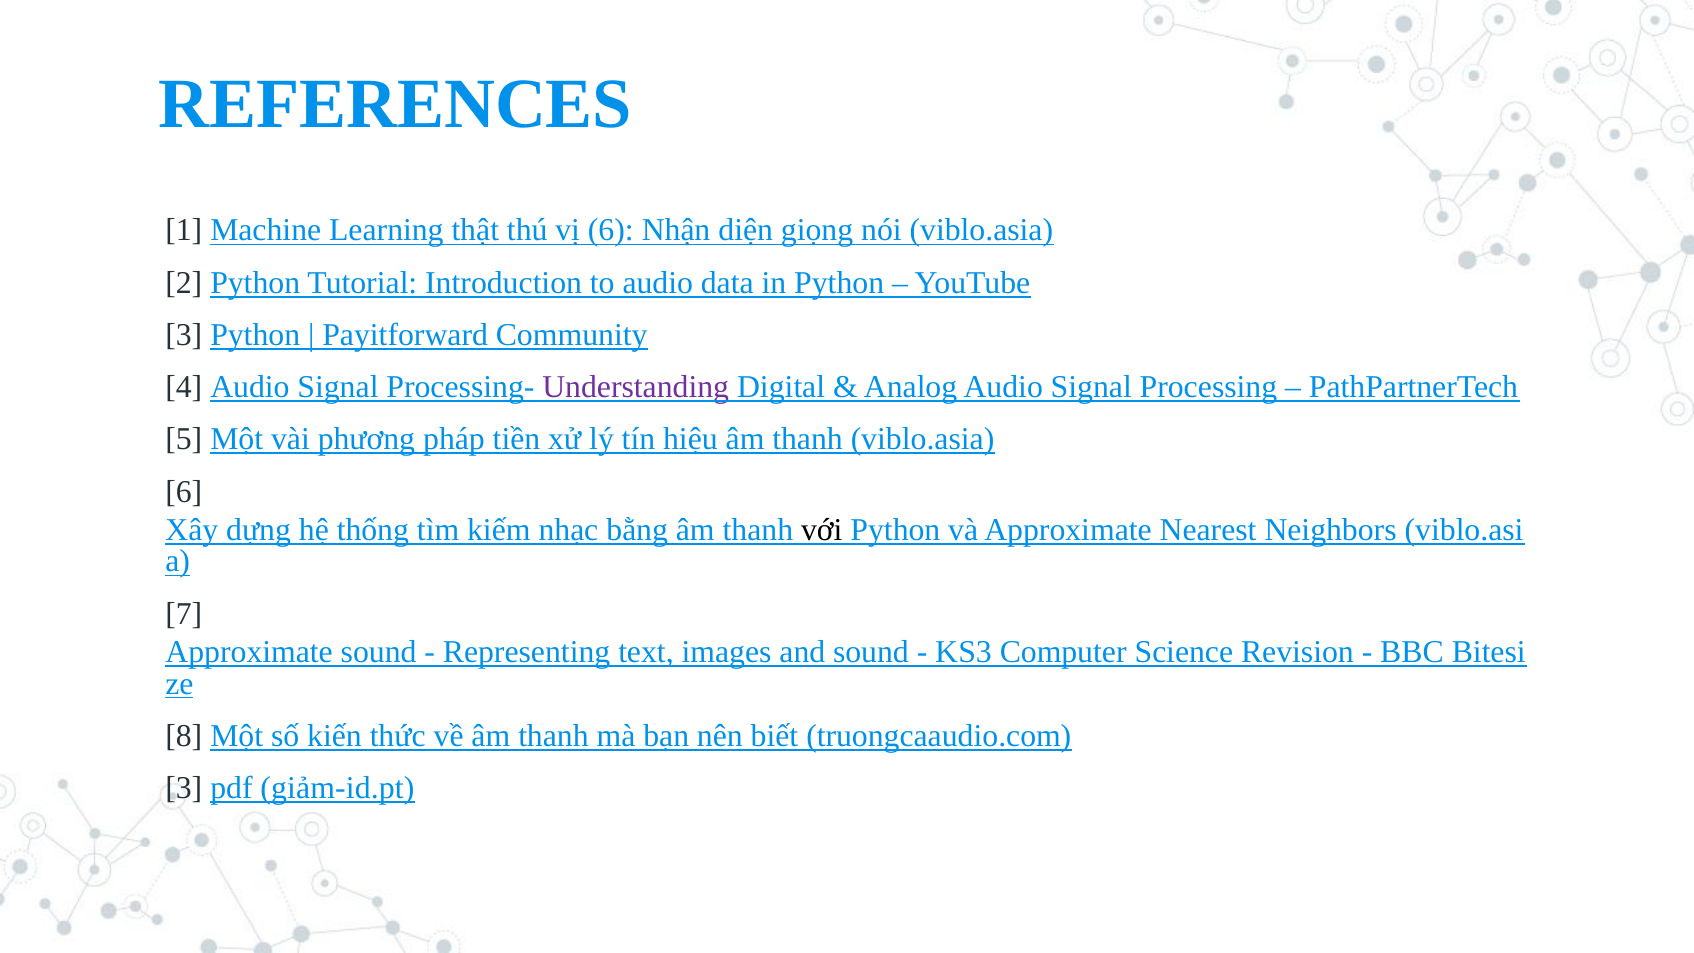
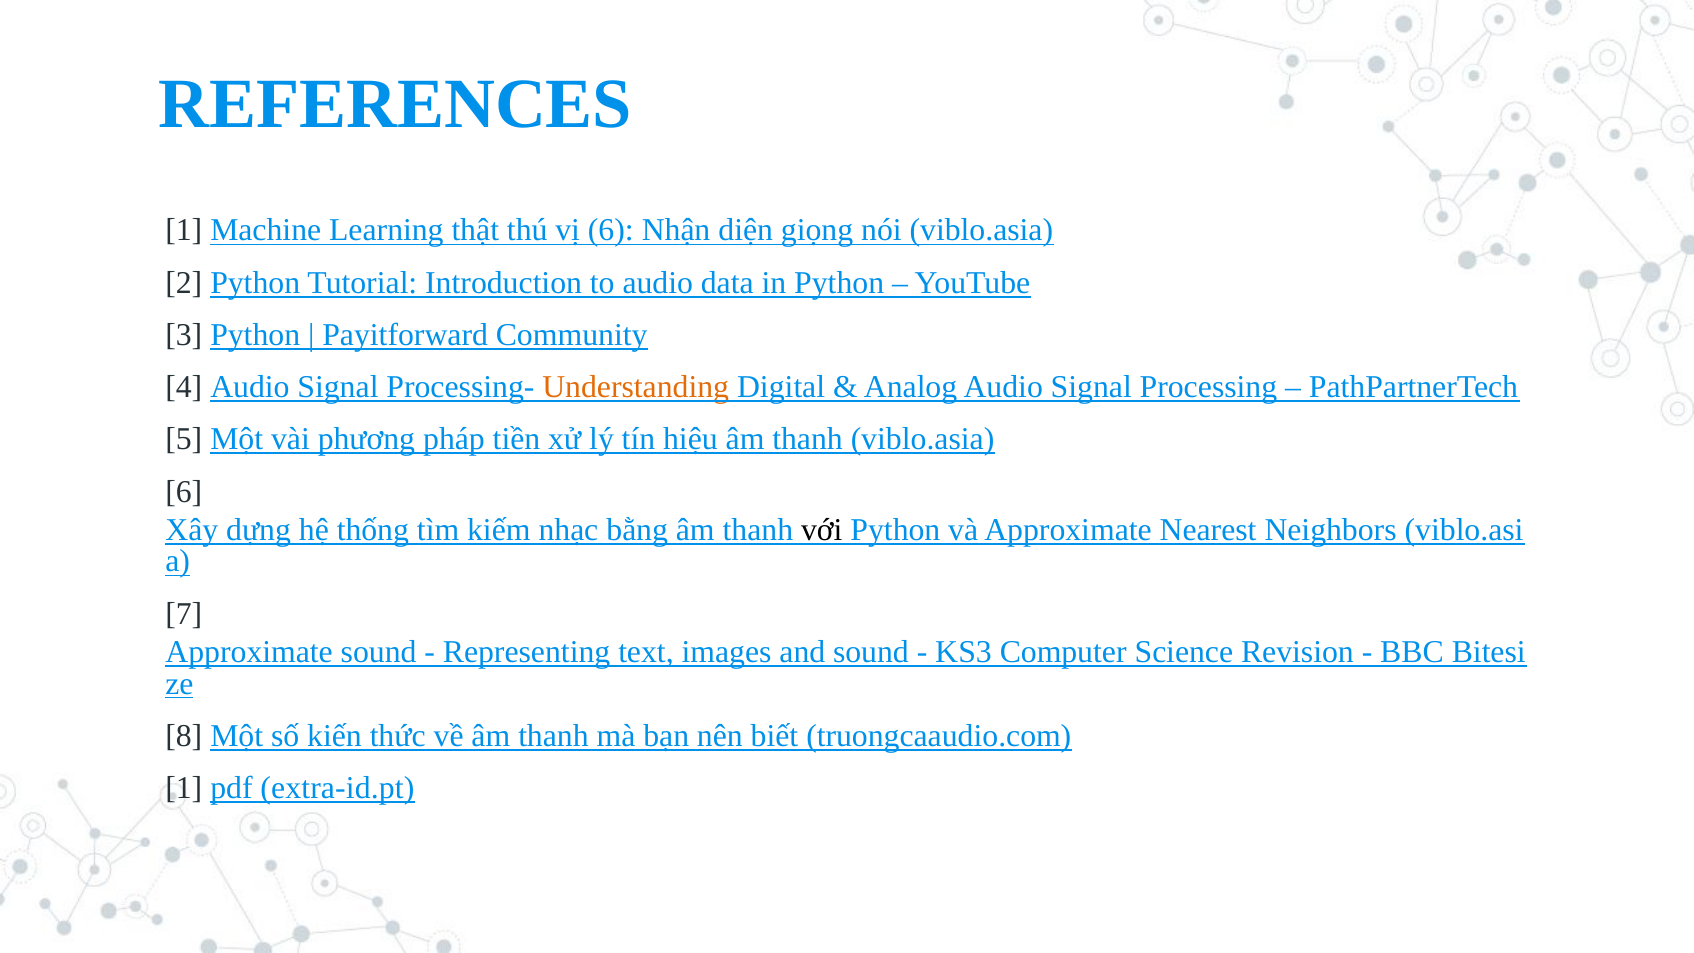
Understanding colour: purple -> orange
3 at (184, 788): 3 -> 1
giảm-id.pt: giảm-id.pt -> extra-id.pt
